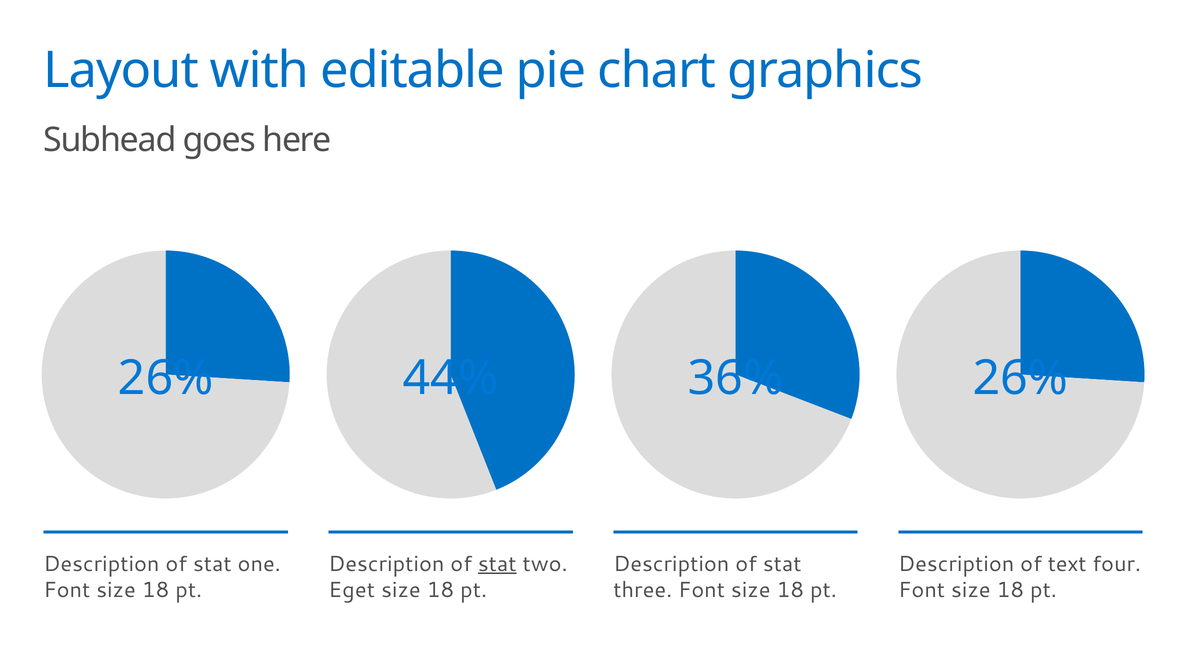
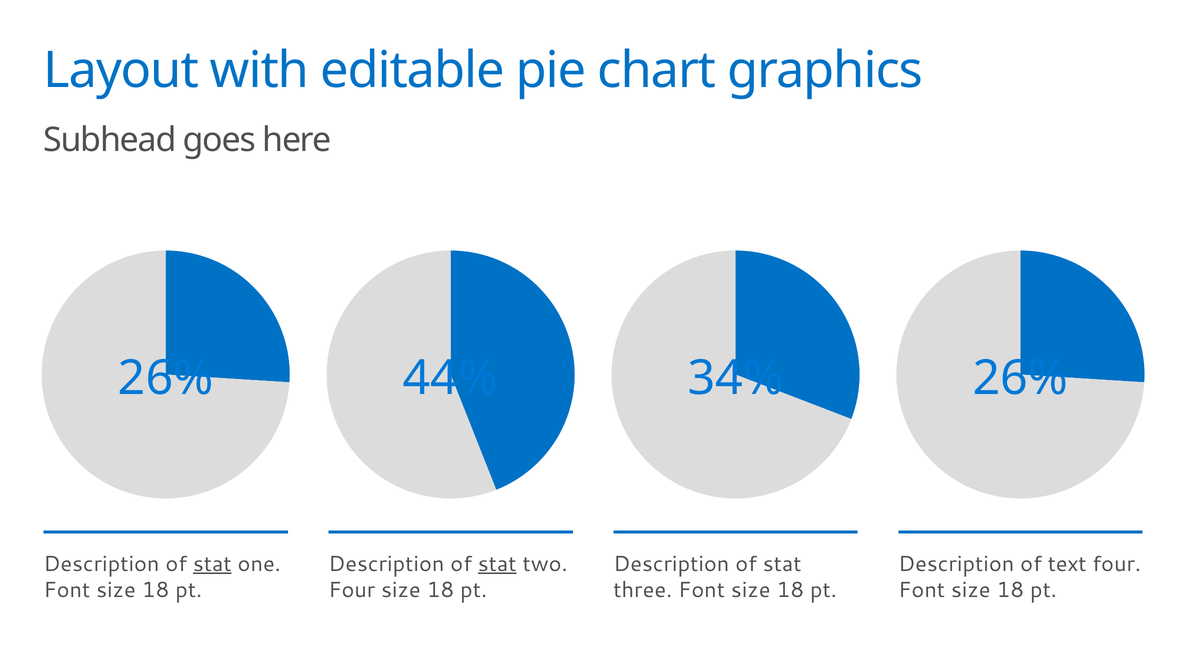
36%: 36% -> 34%
stat at (212, 564) underline: none -> present
Eget at (352, 590): Eget -> Four
